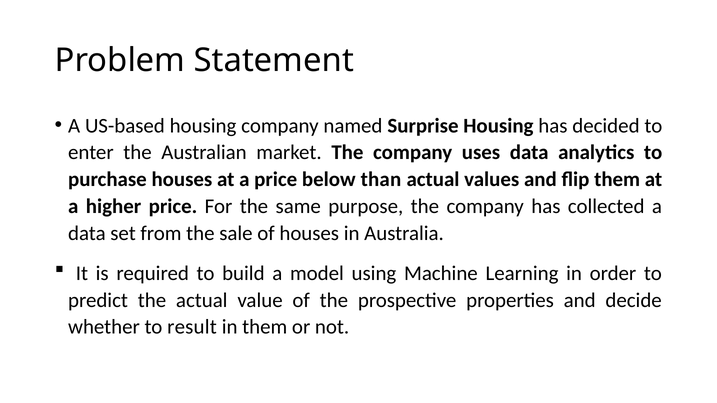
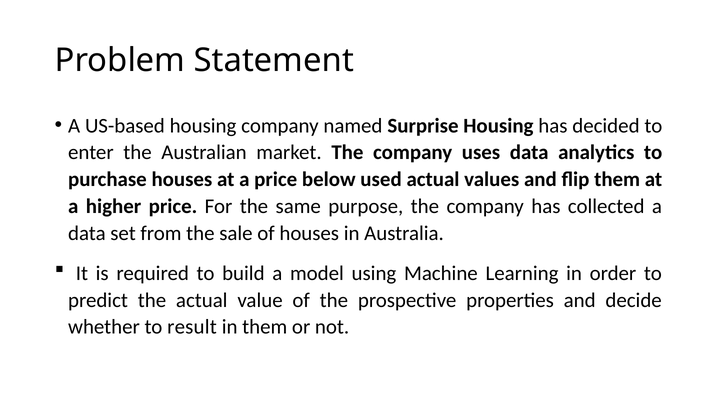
than: than -> used
